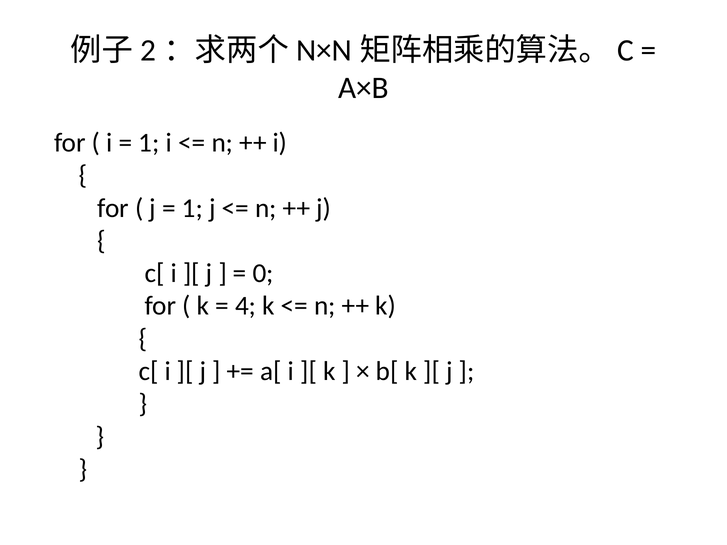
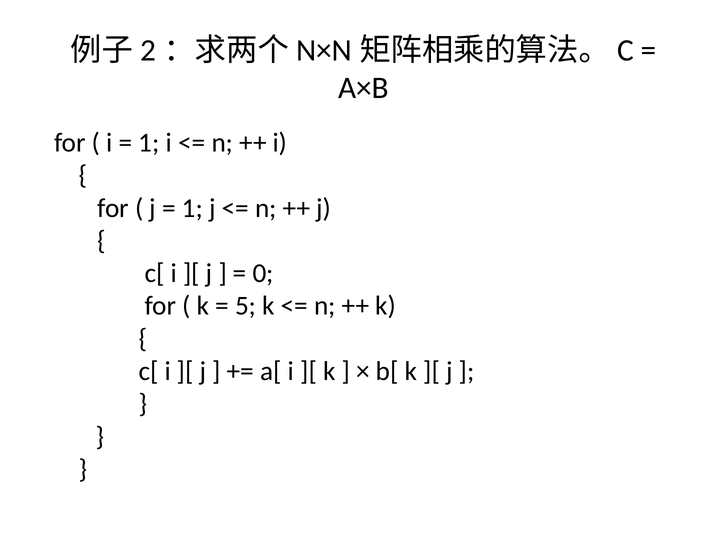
4: 4 -> 5
